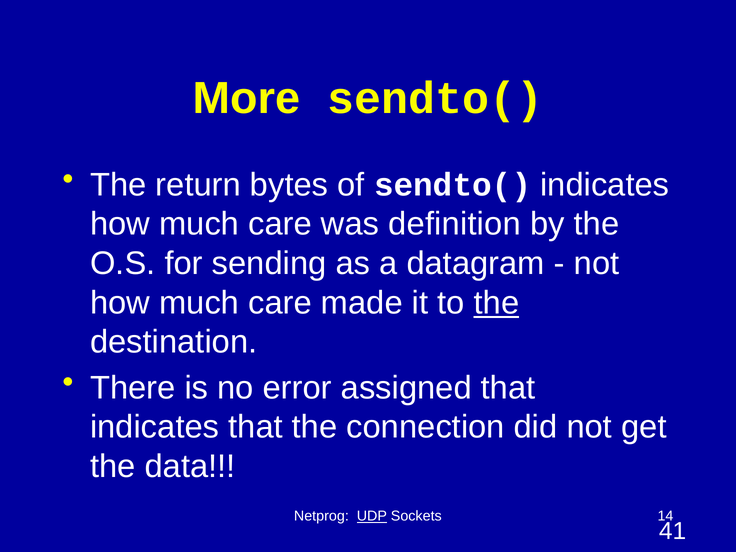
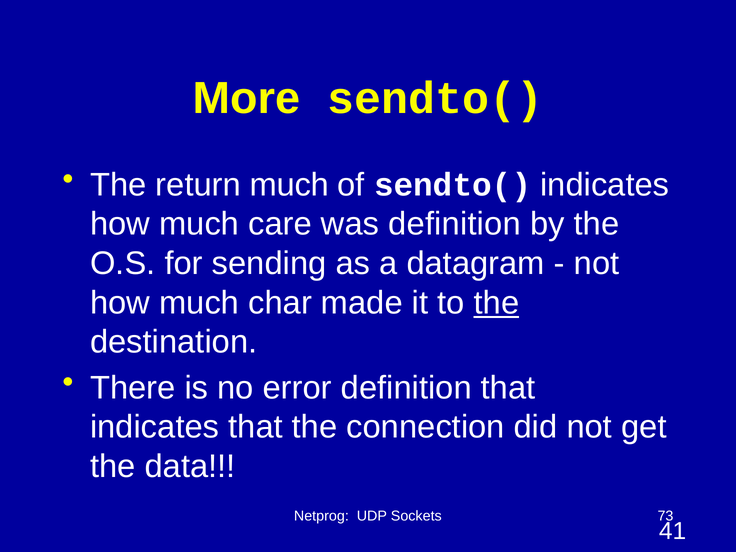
return bytes: bytes -> much
care at (280, 303): care -> char
error assigned: assigned -> definition
UDP underline: present -> none
14: 14 -> 73
